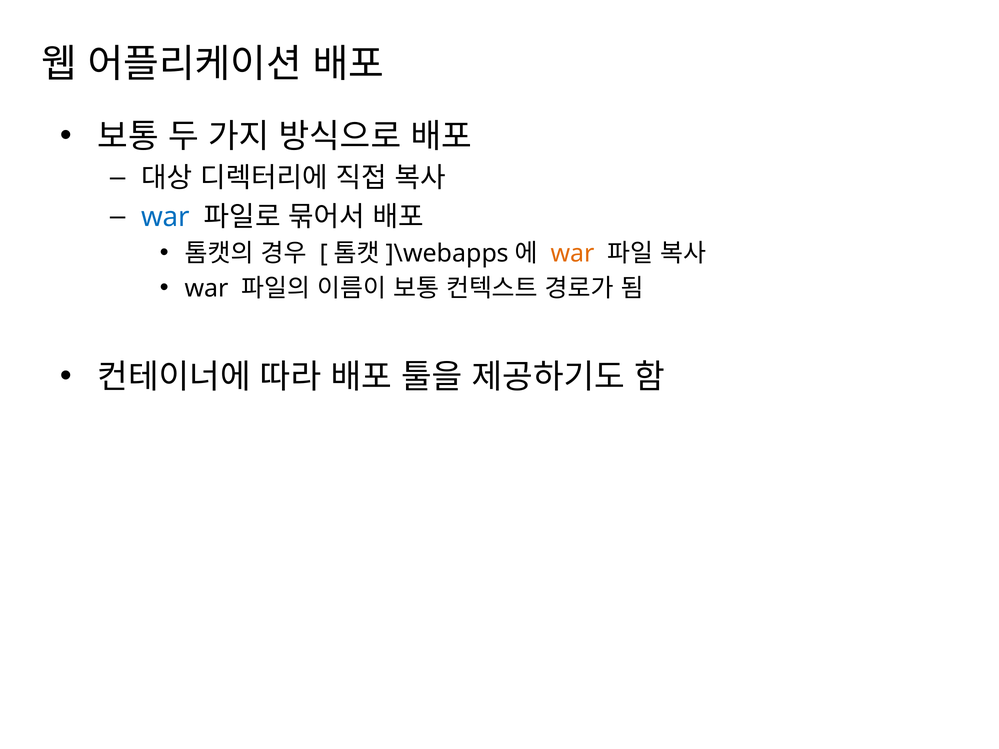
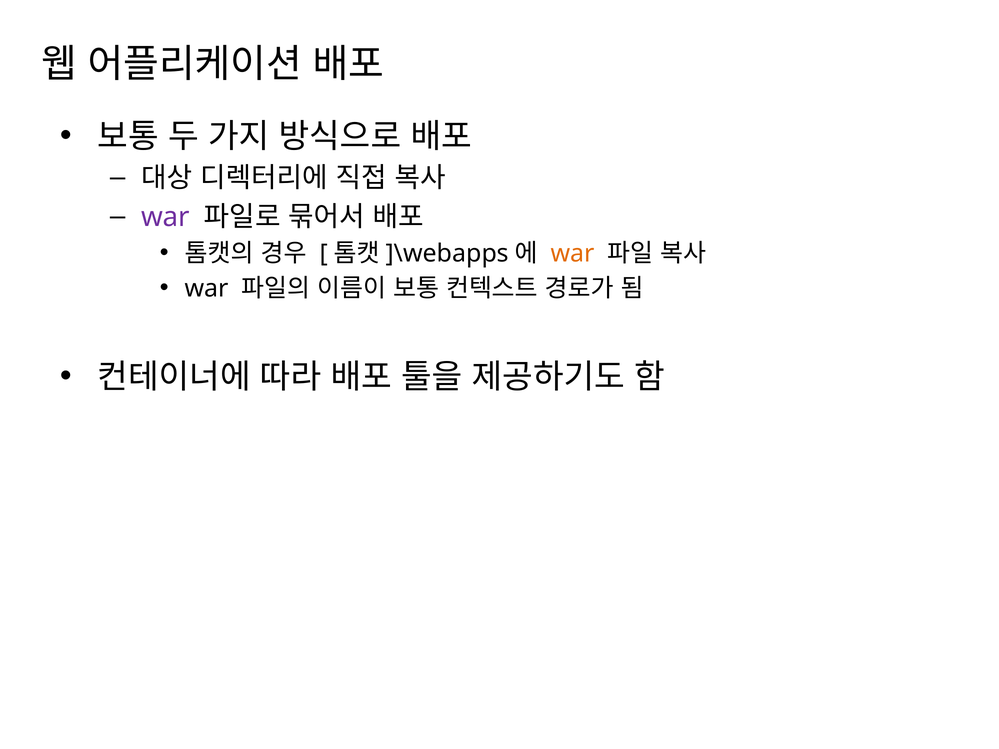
war at (166, 217) colour: blue -> purple
